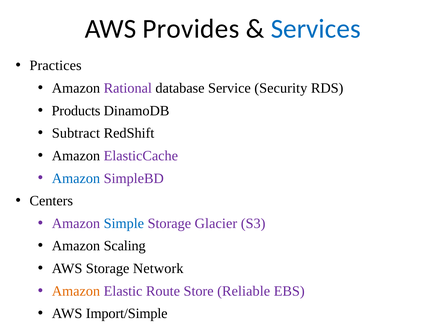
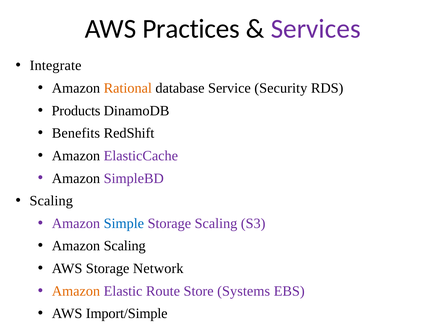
Provides: Provides -> Practices
Services colour: blue -> purple
Practices: Practices -> Integrate
Rational colour: purple -> orange
Subtract: Subtract -> Benefits
Amazon at (76, 178) colour: blue -> black
Centers at (51, 201): Centers -> Scaling
Storage Glacier: Glacier -> Scaling
Reliable: Reliable -> Systems
